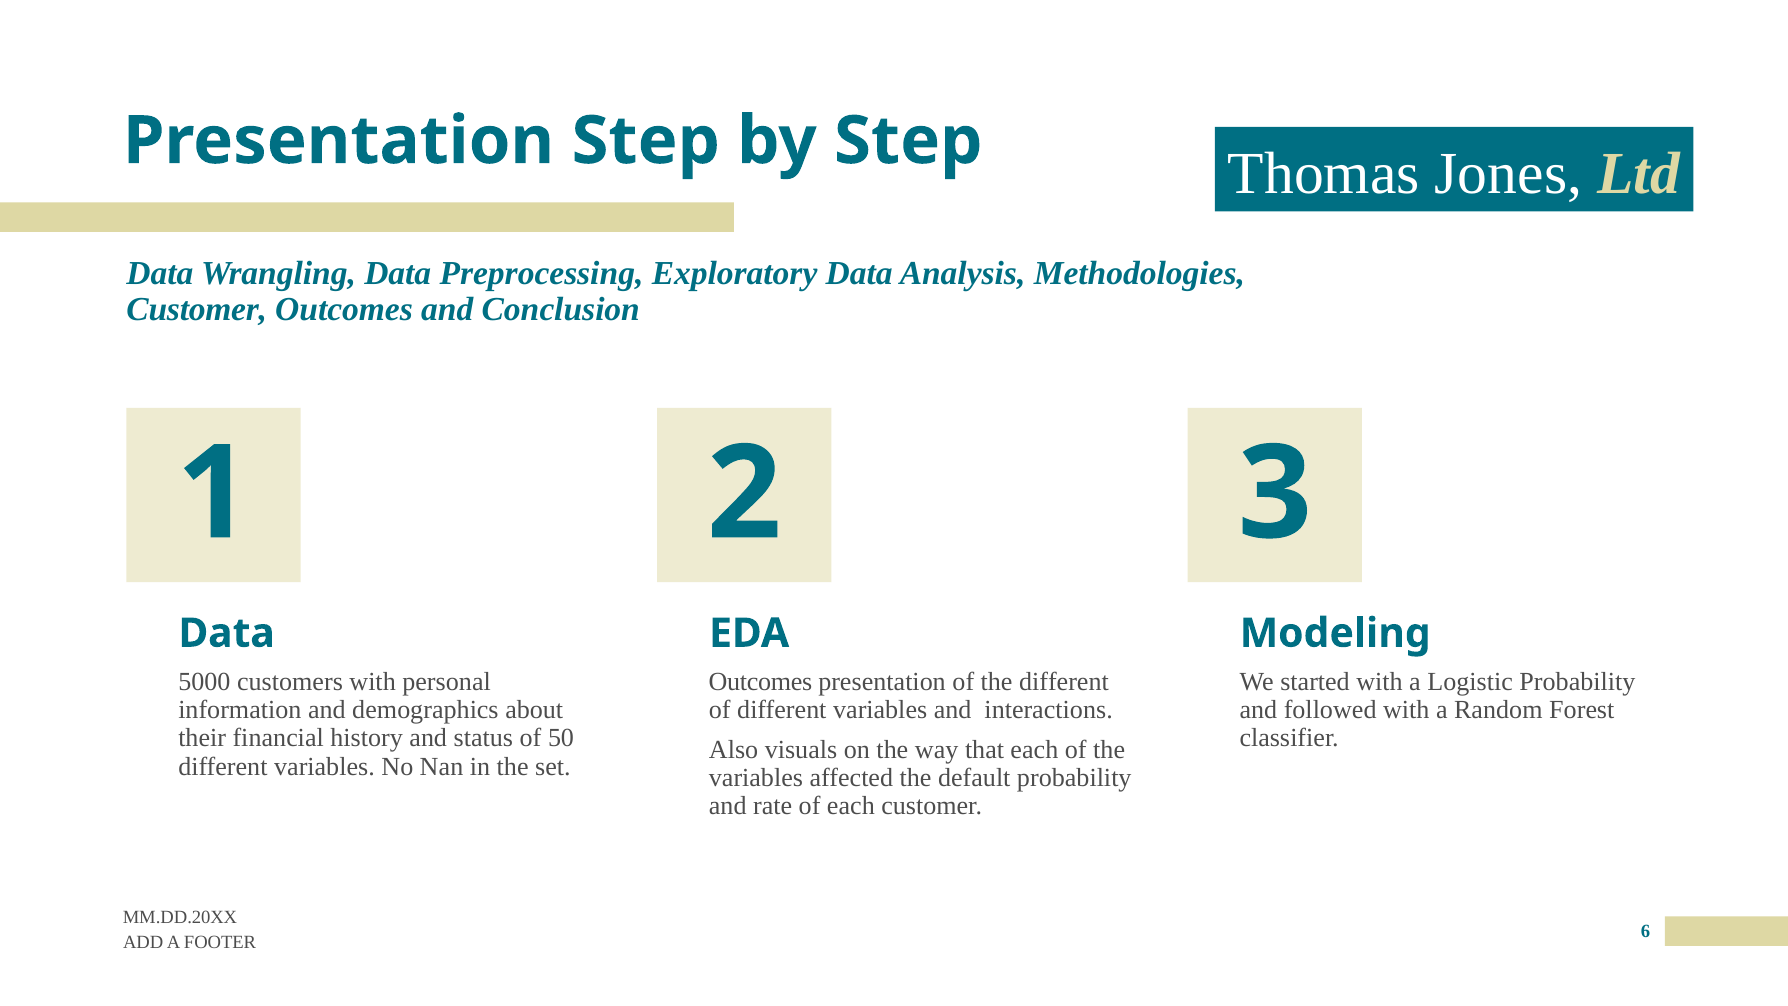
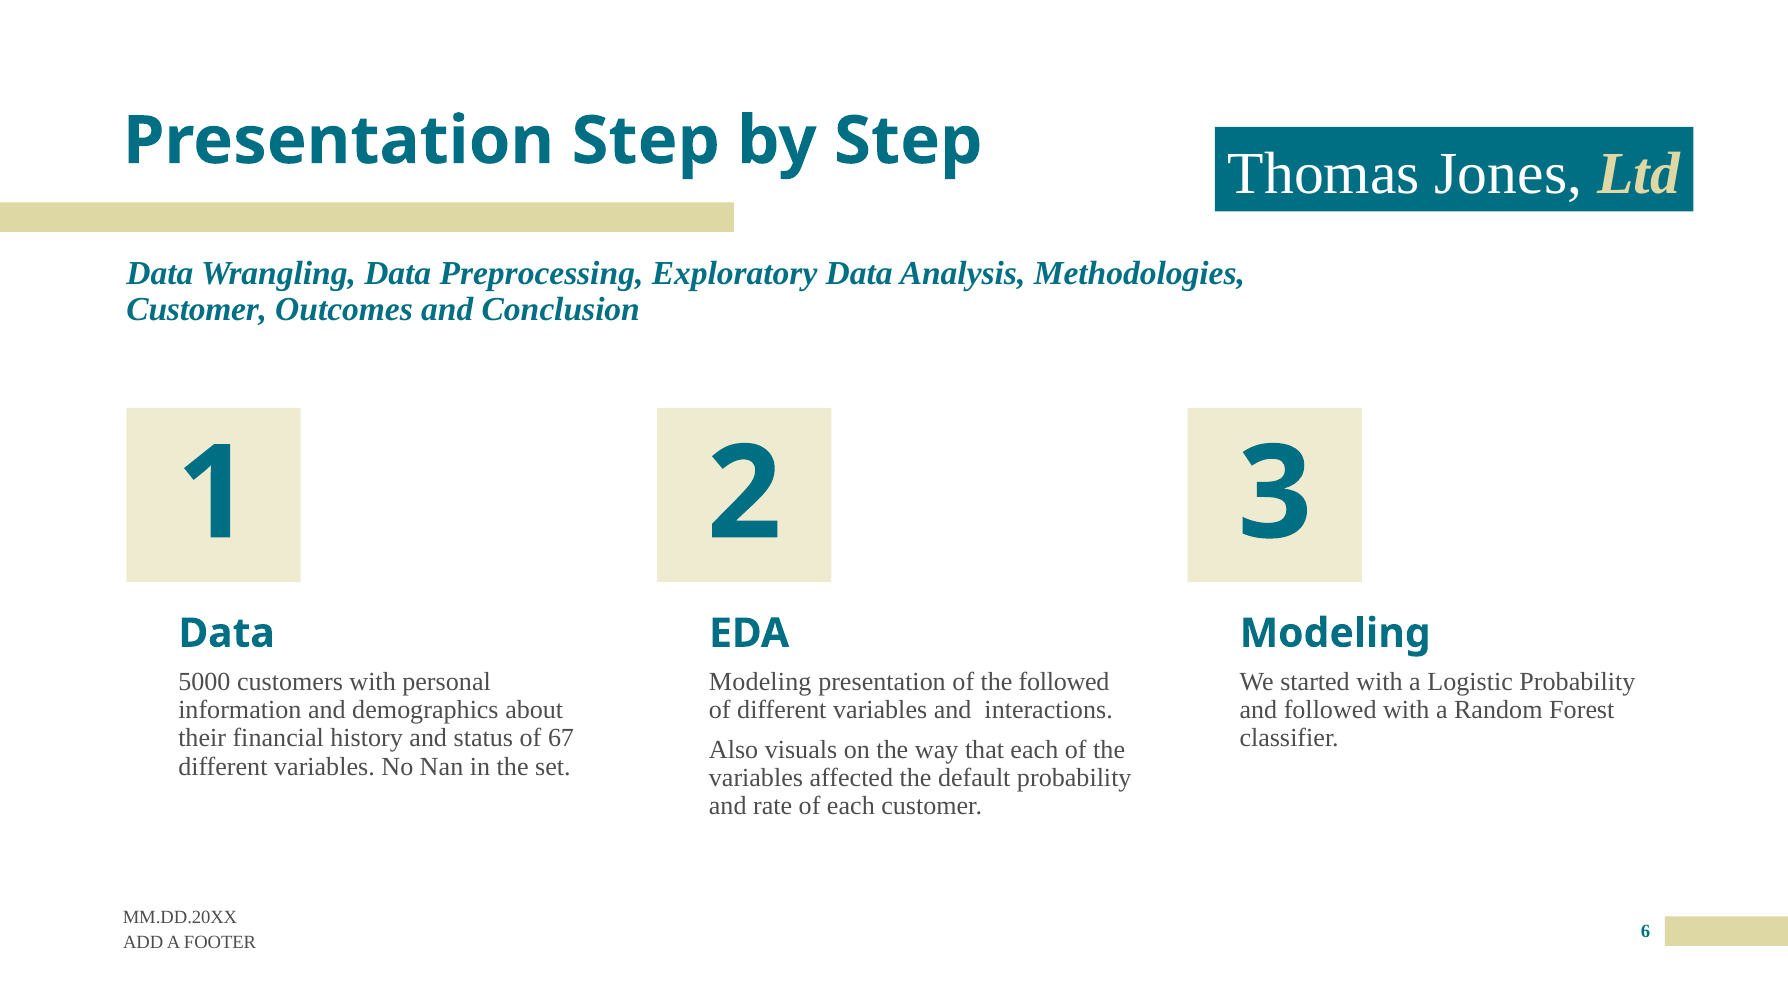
Outcomes at (760, 682): Outcomes -> Modeling
the different: different -> followed
50: 50 -> 67
